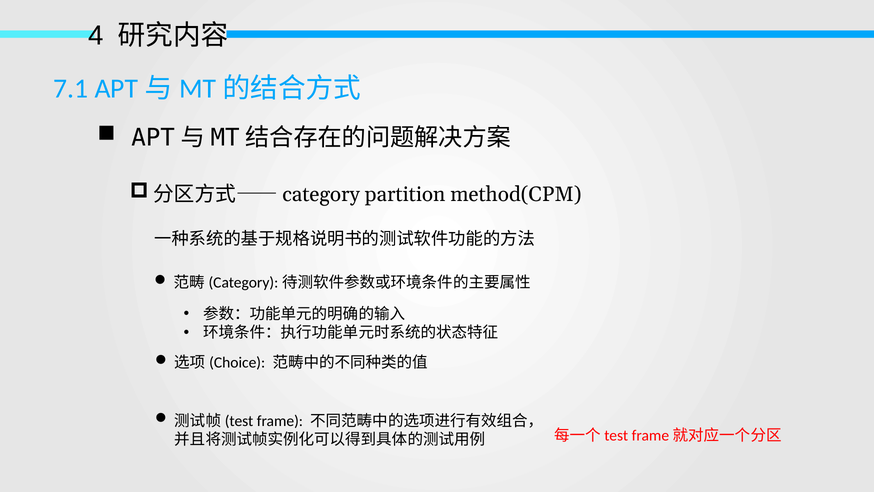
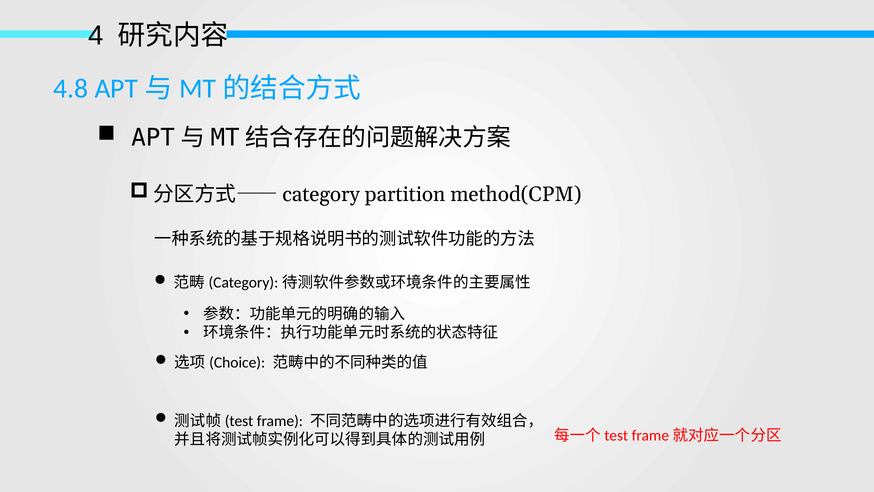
7.1: 7.1 -> 4.8
